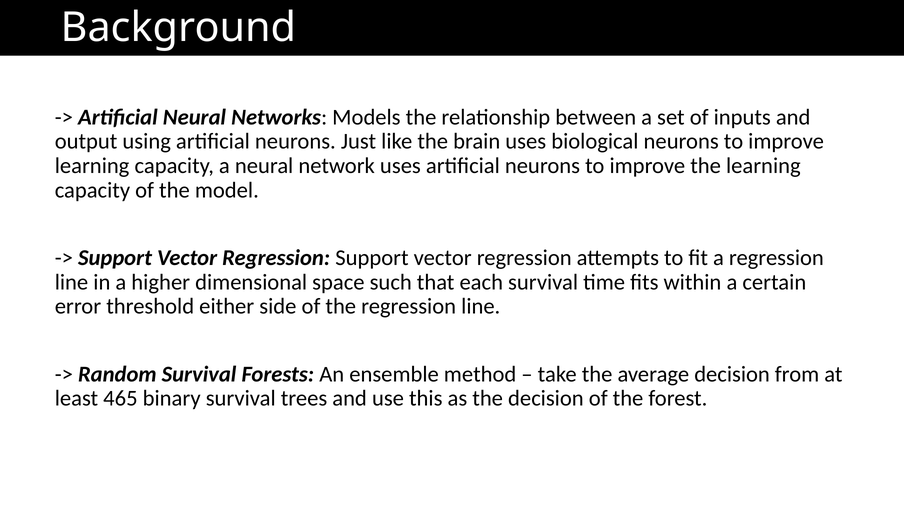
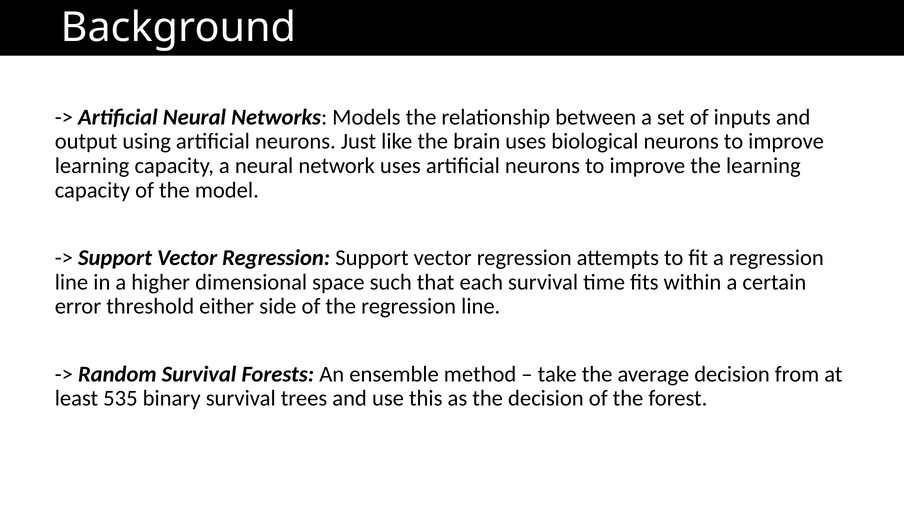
465: 465 -> 535
